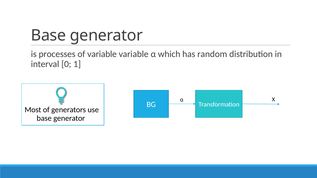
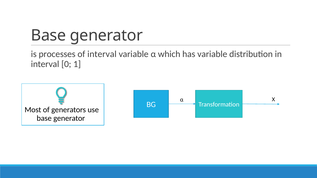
of variable: variable -> interval
has random: random -> variable
